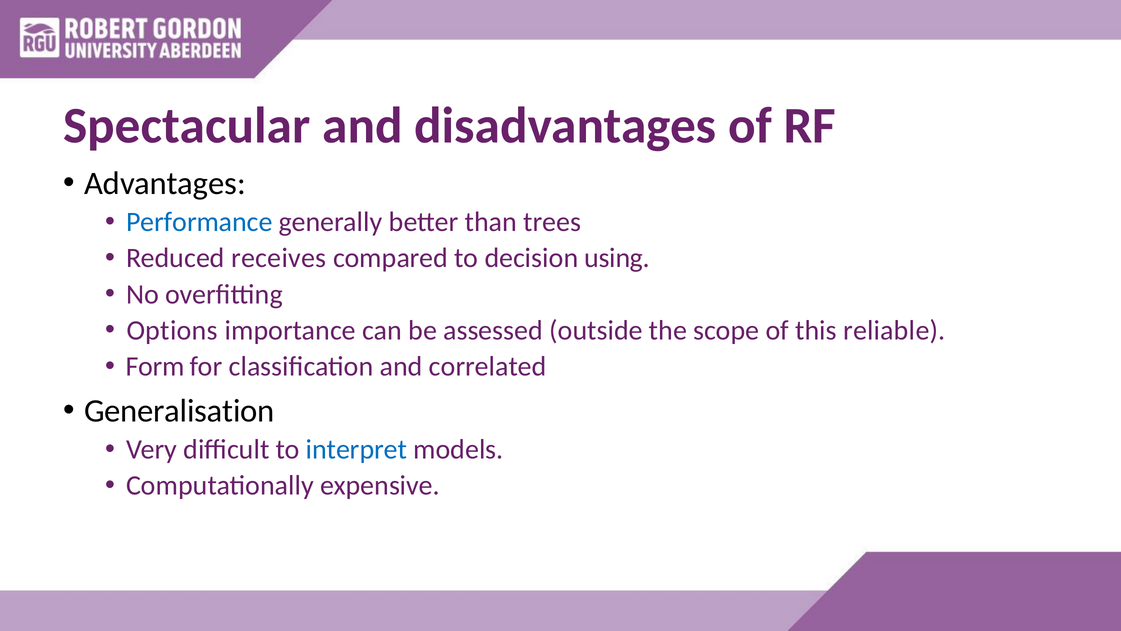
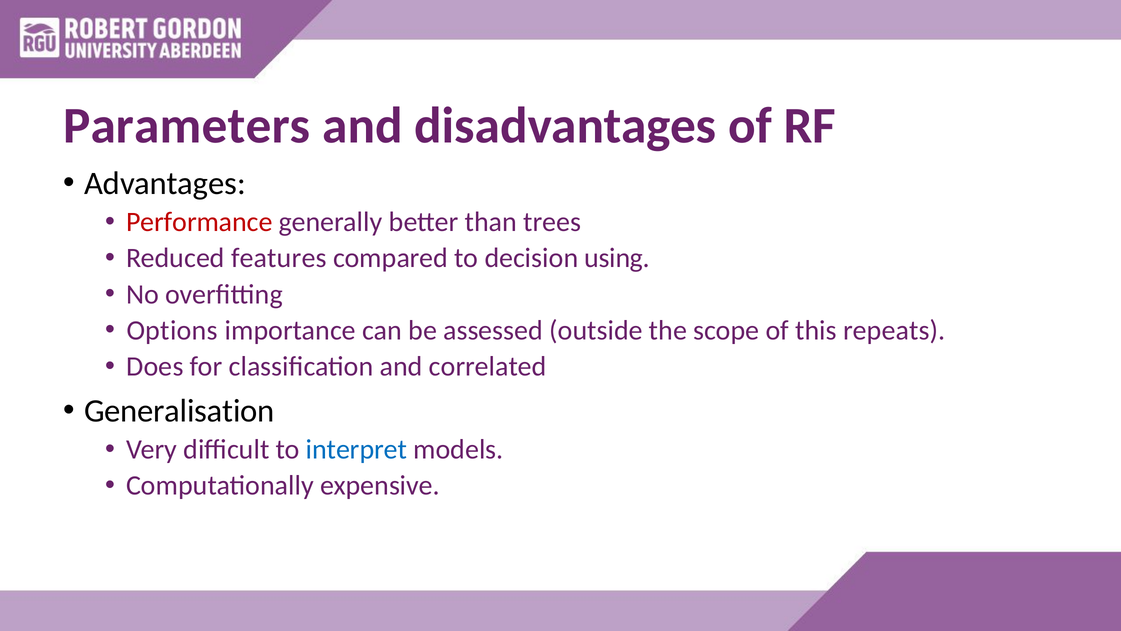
Spectacular: Spectacular -> Parameters
Performance colour: blue -> red
receives: receives -> features
reliable: reliable -> repeats
Form: Form -> Does
